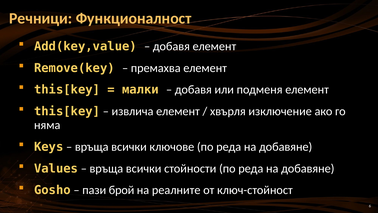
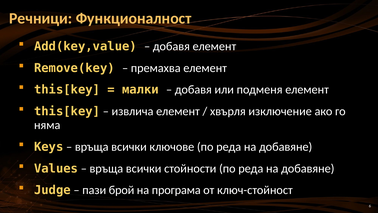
Gosho: Gosho -> Judge
реалните: реалните -> програма
